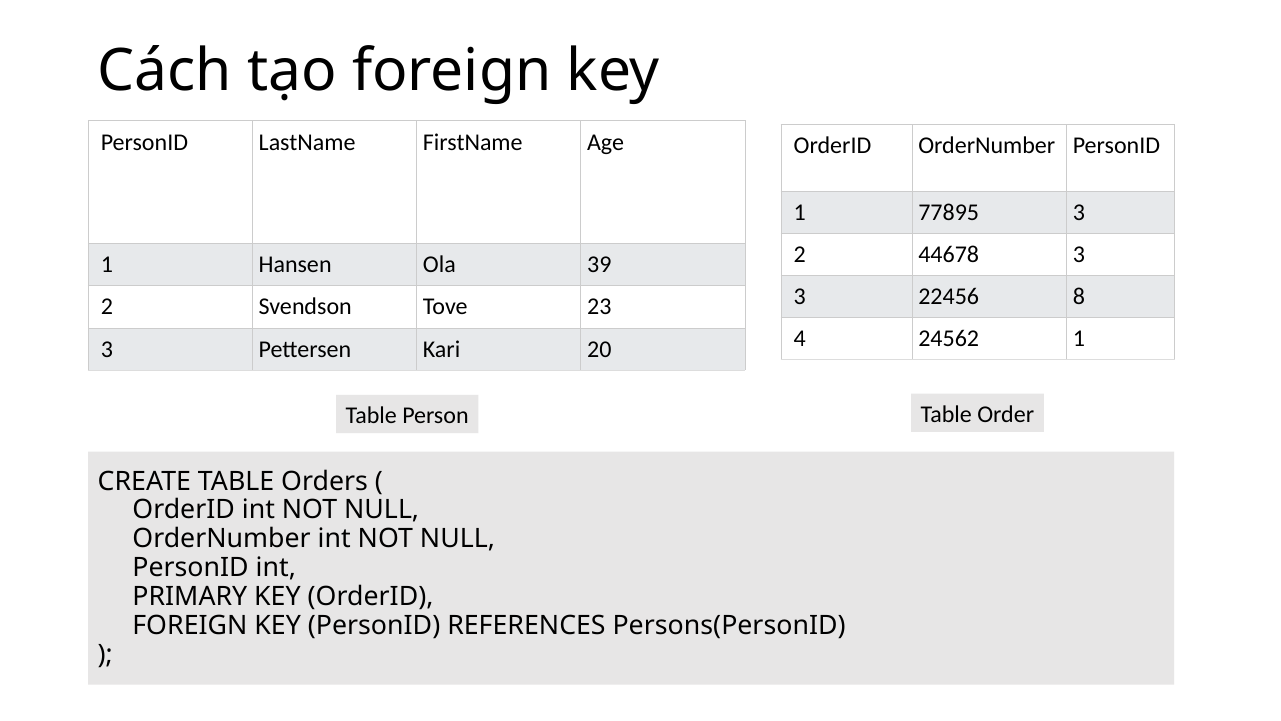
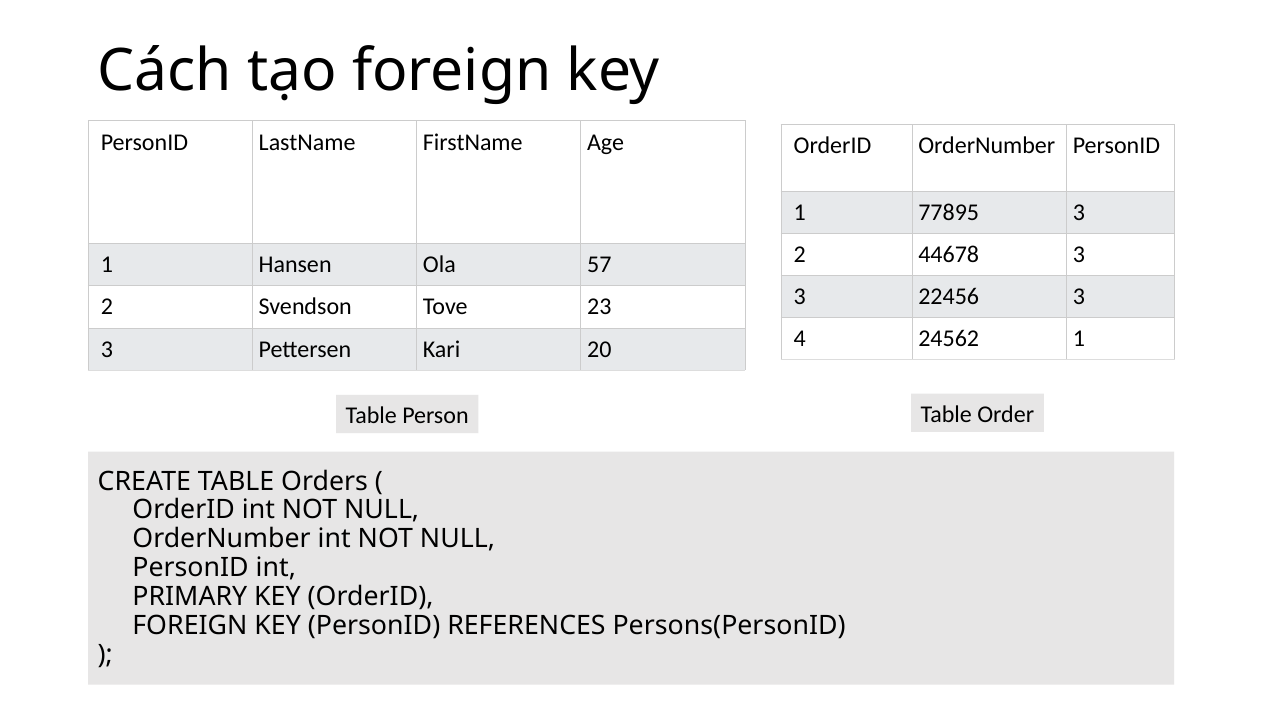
39: 39 -> 57
22456 8: 8 -> 3
